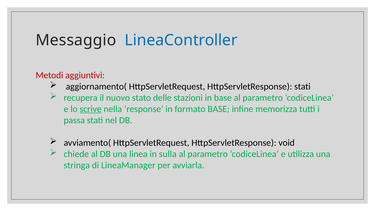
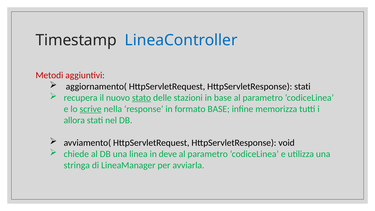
Messaggio: Messaggio -> Timestamp
stato underline: none -> present
passa: passa -> allora
sulla: sulla -> deve
